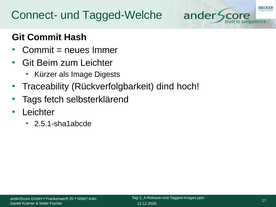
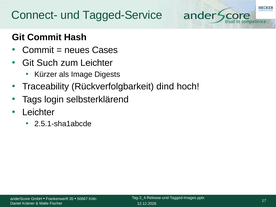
Tagged-Welche: Tagged-Welche -> Tagged-Service
Immer: Immer -> Cases
Beim: Beim -> Such
fetch: fetch -> login
